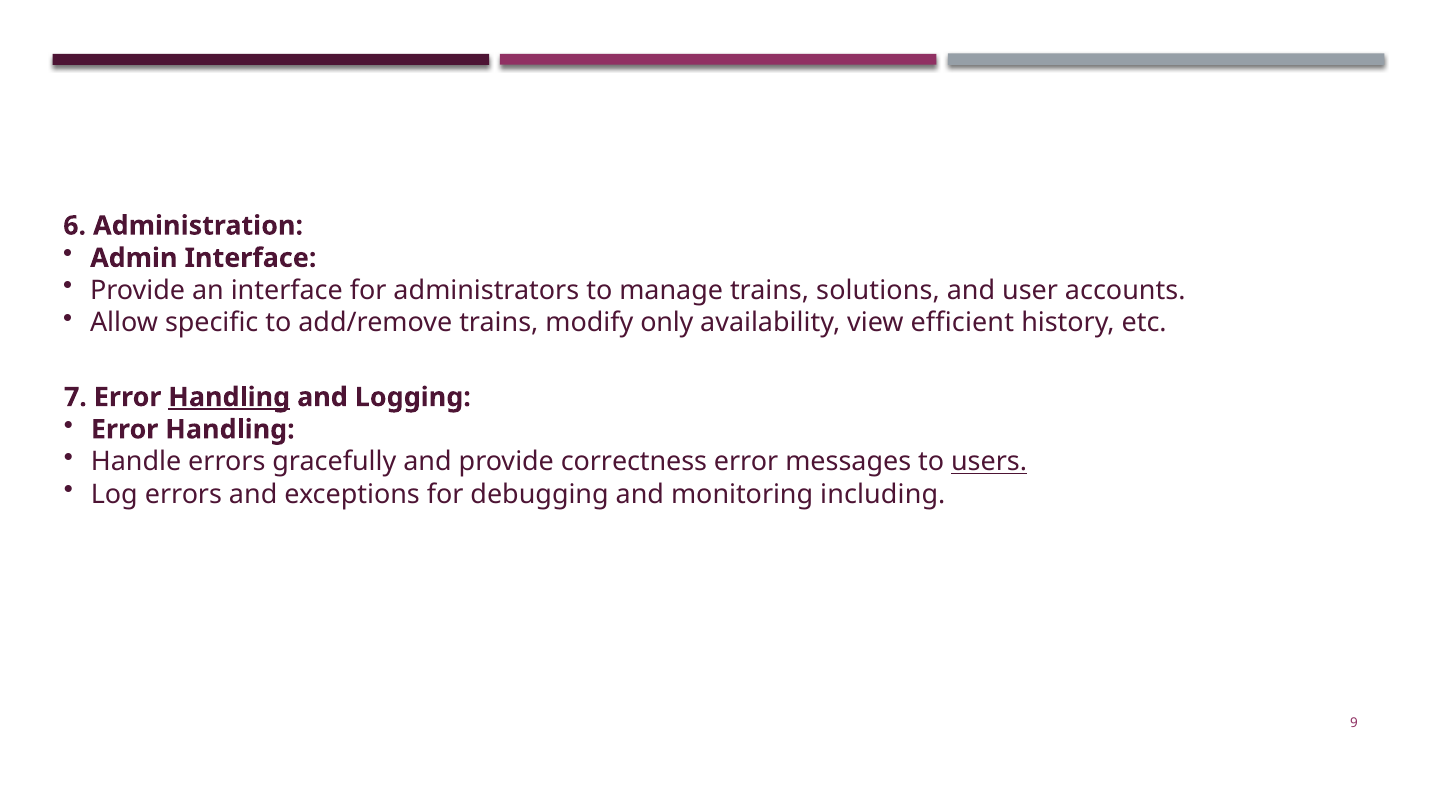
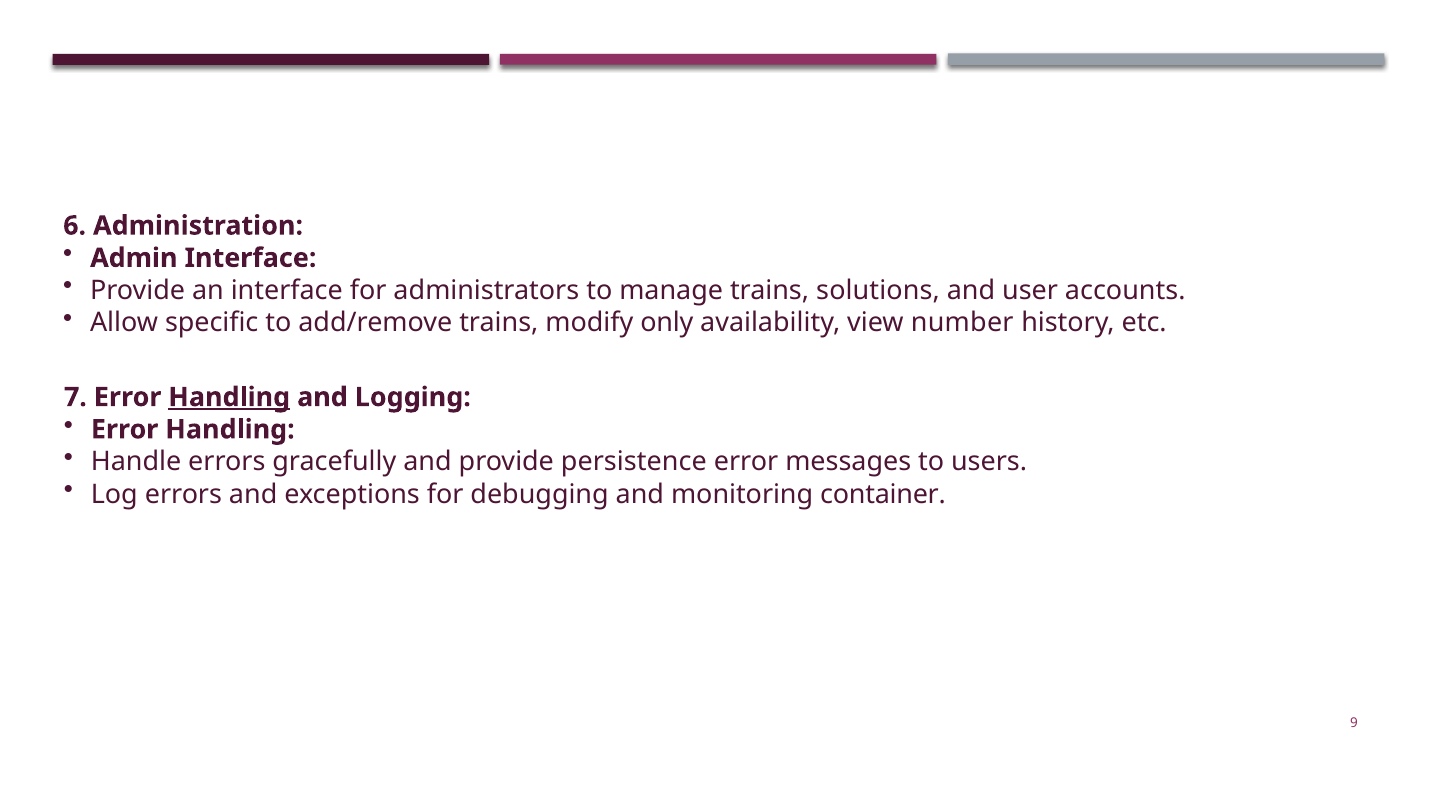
efficient: efficient -> number
correctness: correctness -> persistence
users underline: present -> none
including: including -> container
